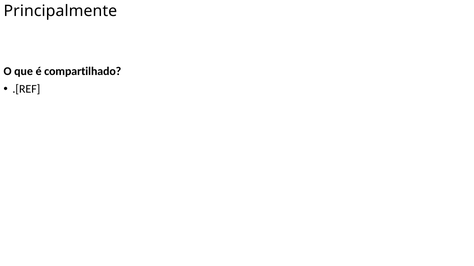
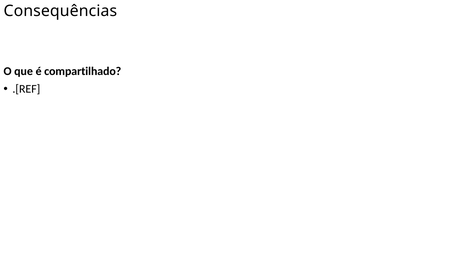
Principalmente: Principalmente -> Consequências
